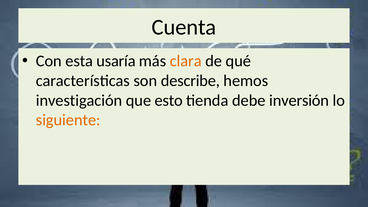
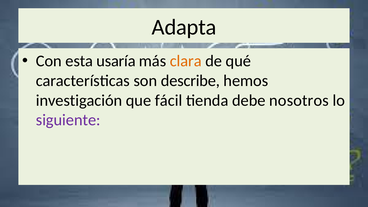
Cuenta: Cuenta -> Adapta
esto: esto -> fácil
inversión: inversión -> nosotros
siguiente colour: orange -> purple
